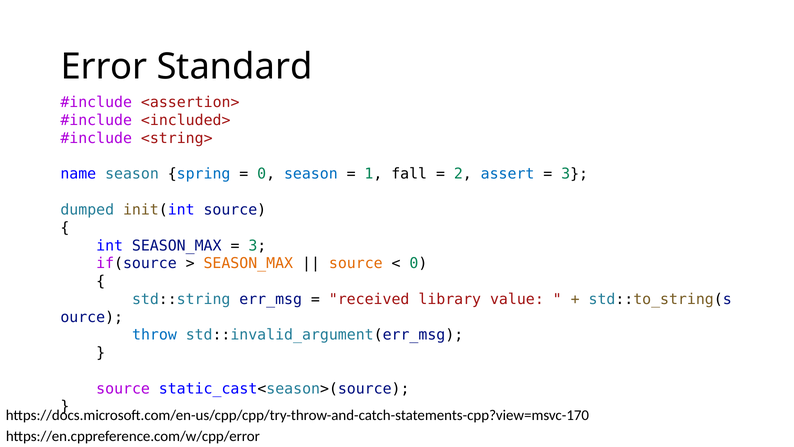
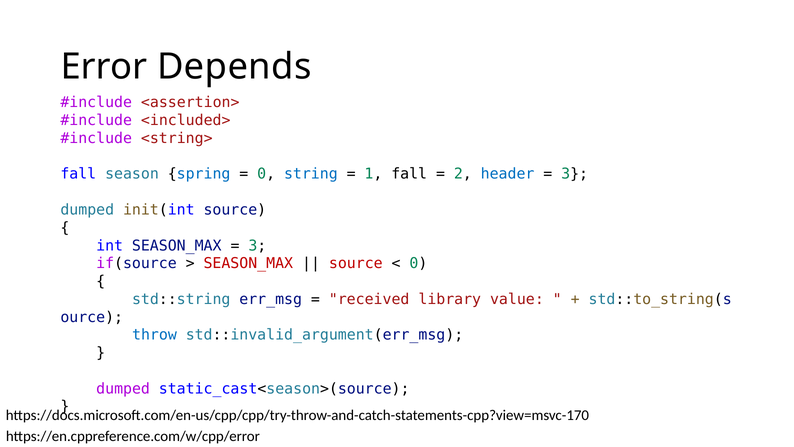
Standard: Standard -> Depends
name at (78, 174): name -> fall
0 season: season -> string
assert: assert -> header
SEASON_MAX at (248, 263) colour: orange -> red
source at (356, 263) colour: orange -> red
source at (123, 388): source -> dumped
